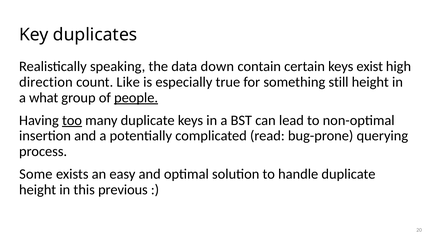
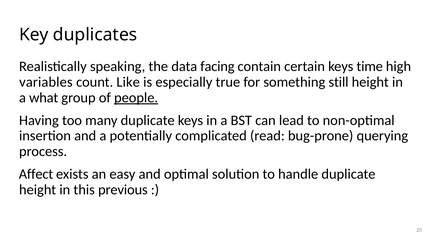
down: down -> facing
exist: exist -> time
direction: direction -> variables
too underline: present -> none
Some: Some -> Affect
